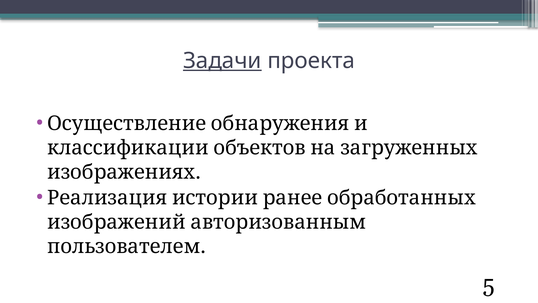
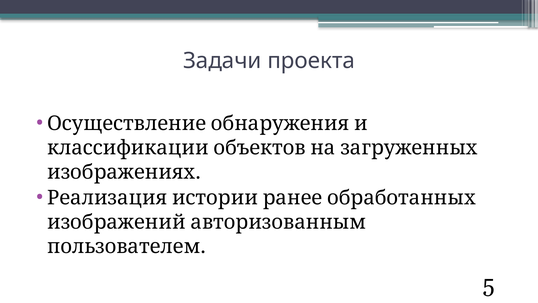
Задачи underline: present -> none
